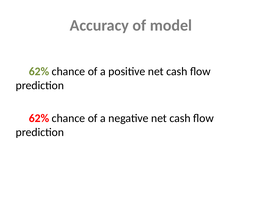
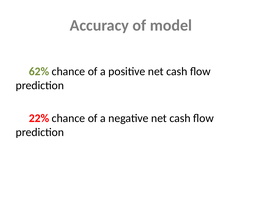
62% at (39, 118): 62% -> 22%
